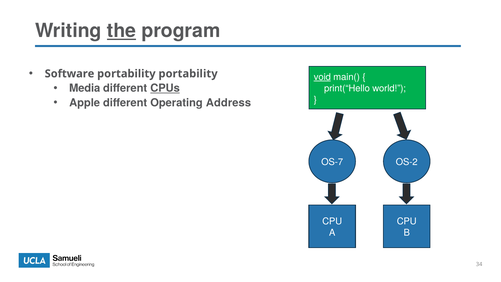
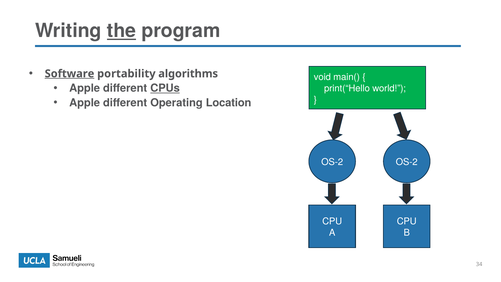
Software underline: none -> present
portability portability: portability -> algorithms
void underline: present -> none
Media at (85, 88): Media -> Apple
Address: Address -> Location
OS-7 at (332, 162): OS-7 -> OS-2
